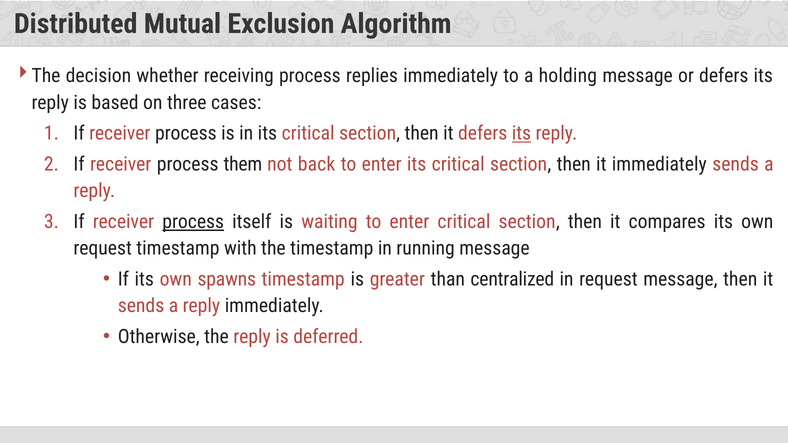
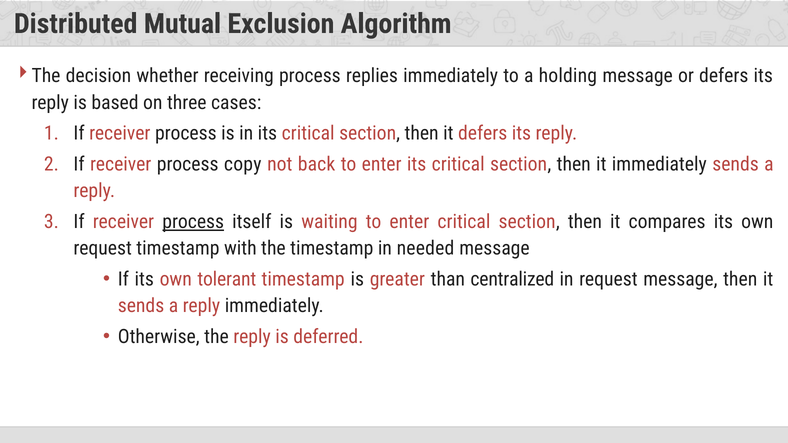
its at (521, 133) underline: present -> none
them: them -> copy
running: running -> needed
spawns: spawns -> tolerant
